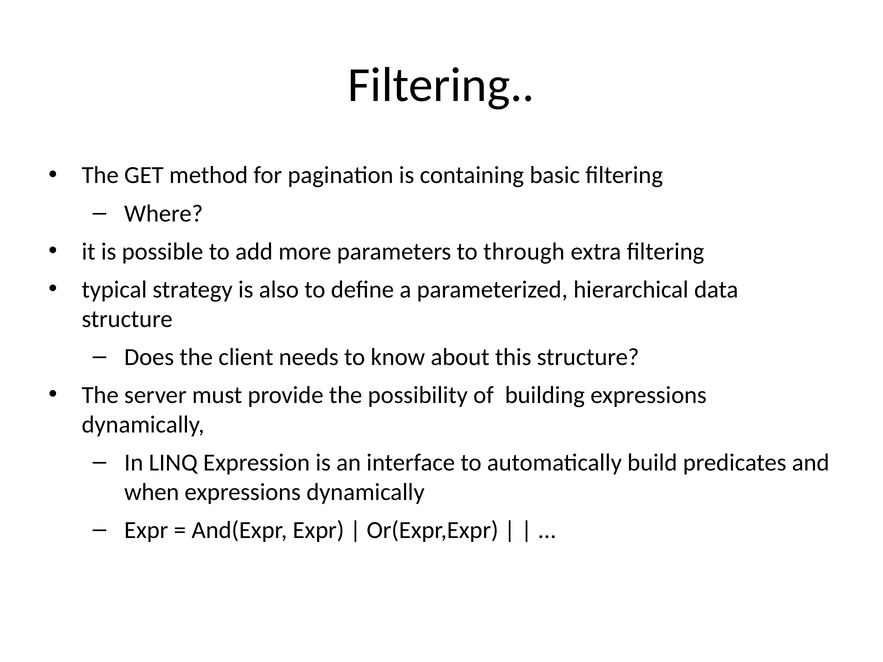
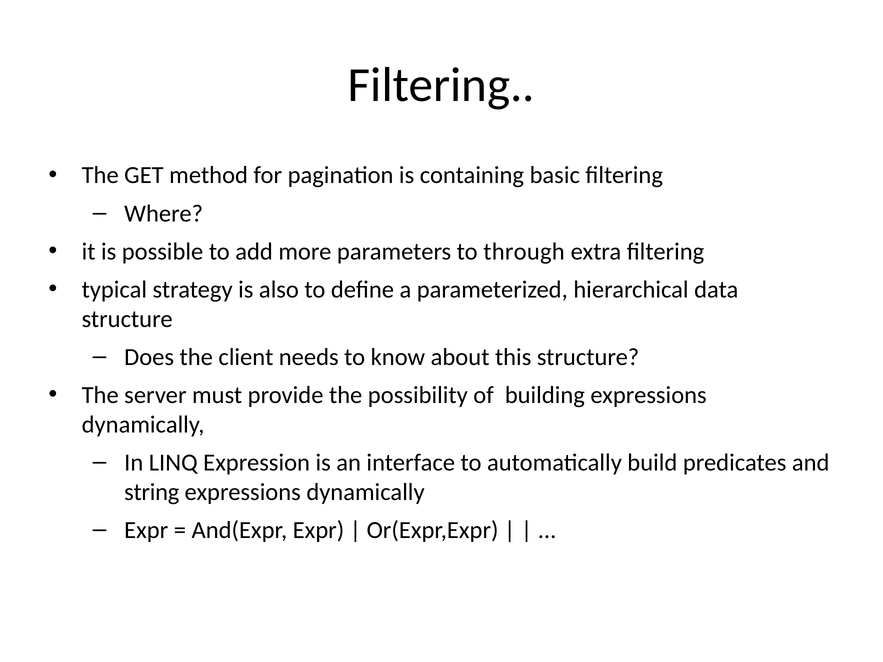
when: when -> string
